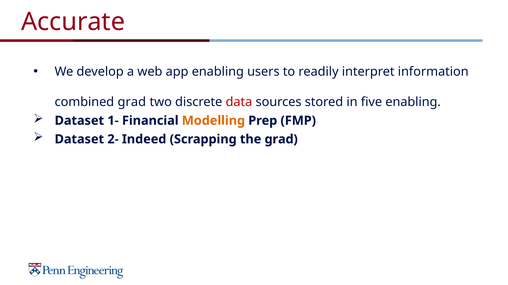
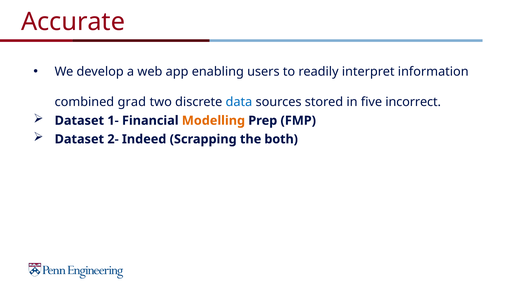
data colour: red -> blue
five enabling: enabling -> incorrect
the grad: grad -> both
